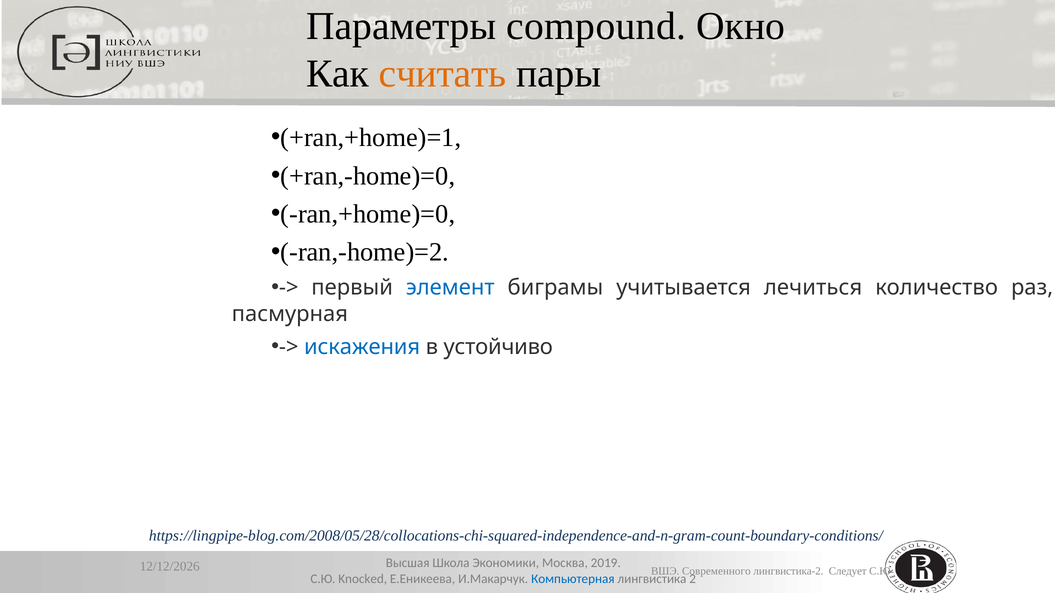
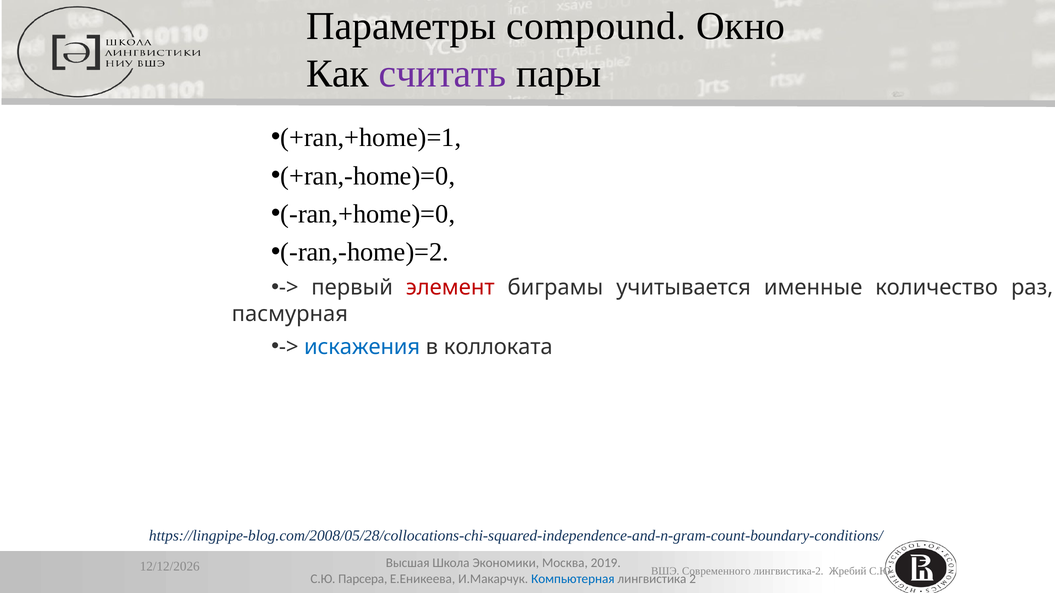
считать colour: orange -> purple
элемент colour: blue -> red
лечиться: лечиться -> именные
устойчиво: устойчиво -> коллоката
Следует: Следует -> Жребий
Knocked: Knocked -> Парсера
